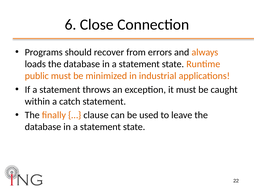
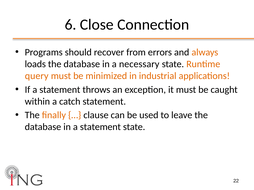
statement at (139, 64): statement -> necessary
public: public -> query
